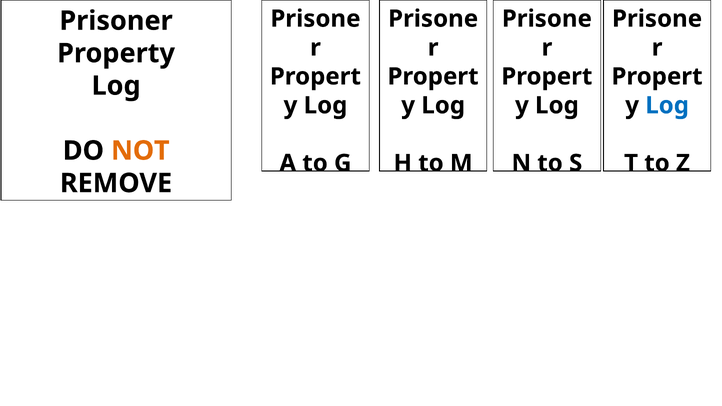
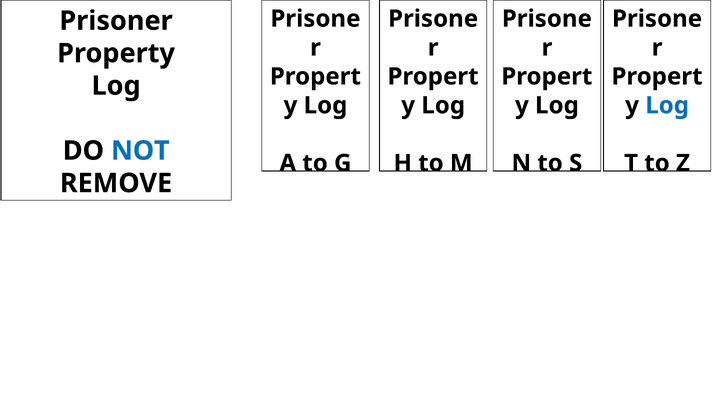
NOT colour: orange -> blue
